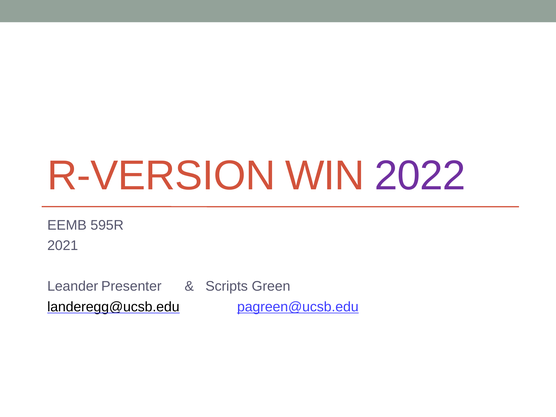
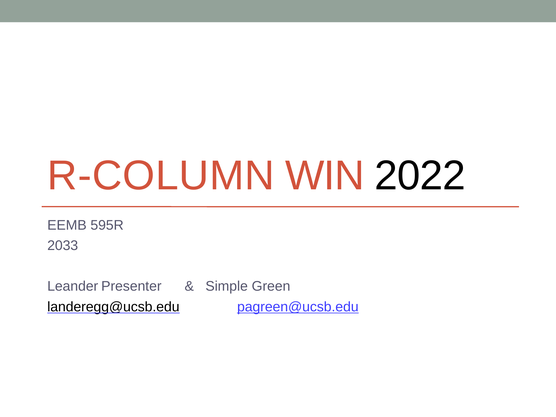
R-VERSION: R-VERSION -> R-COLUMN
2022 colour: purple -> black
2021: 2021 -> 2033
Scripts: Scripts -> Simple
